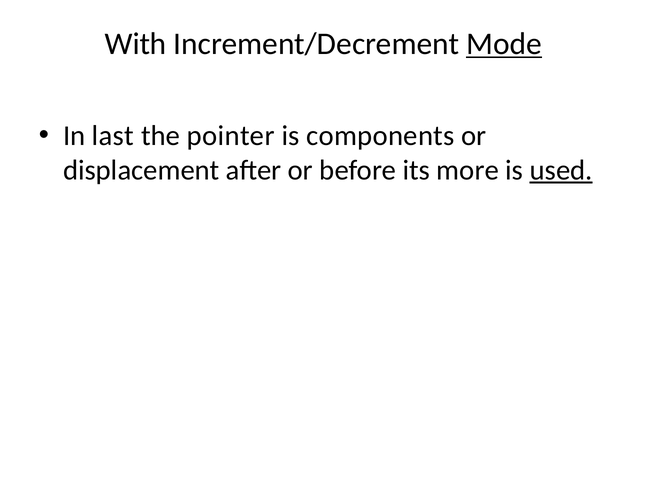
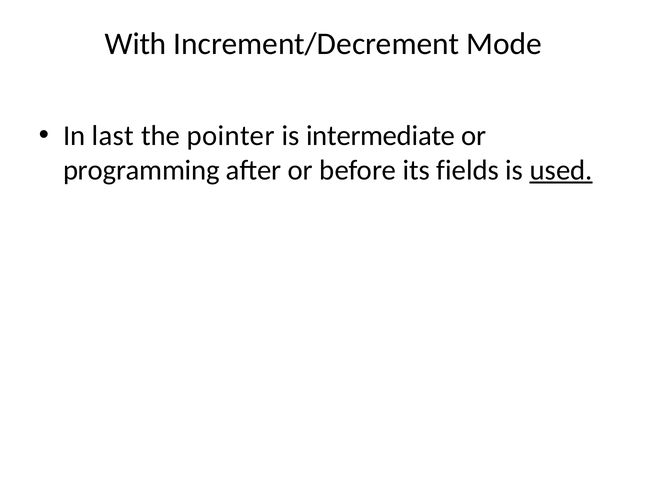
Mode underline: present -> none
components: components -> intermediate
displacement: displacement -> programming
more: more -> fields
